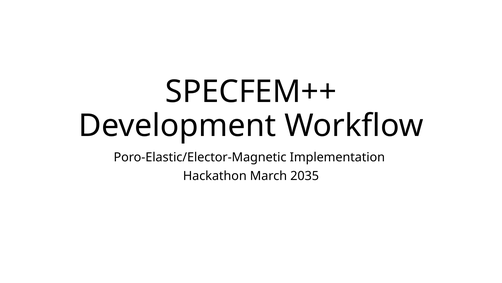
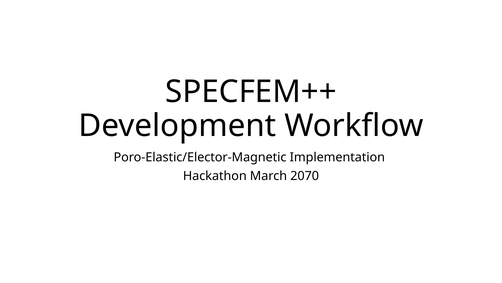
2035: 2035 -> 2070
